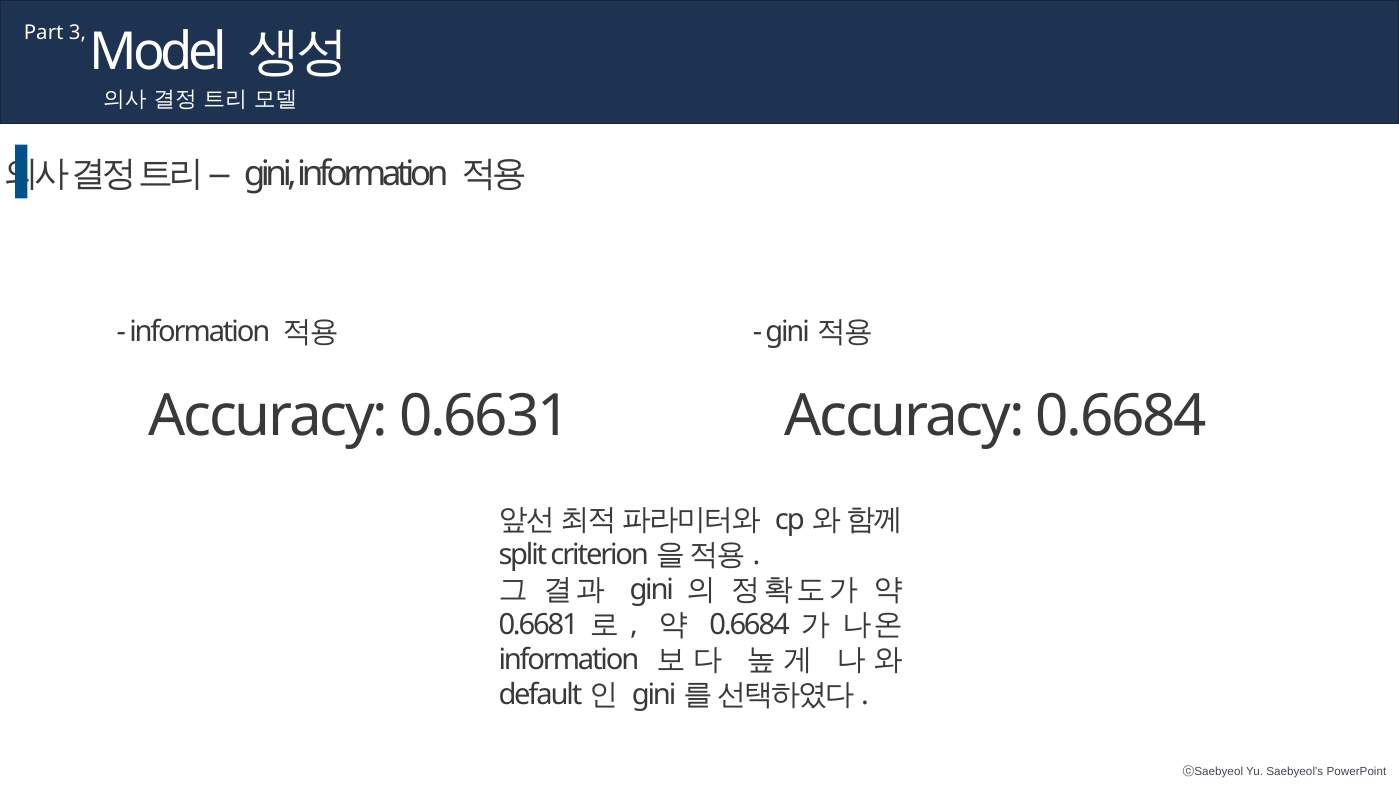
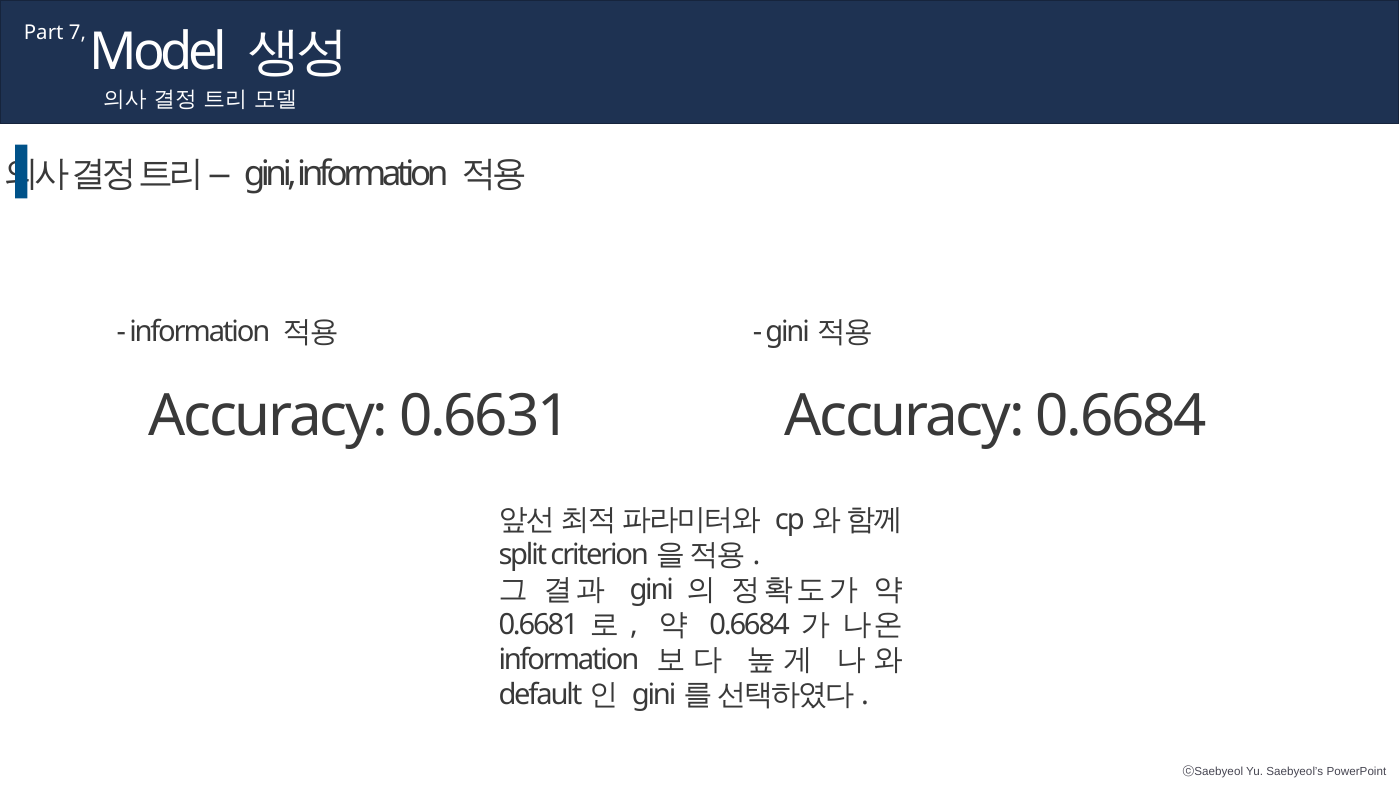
3: 3 -> 7
